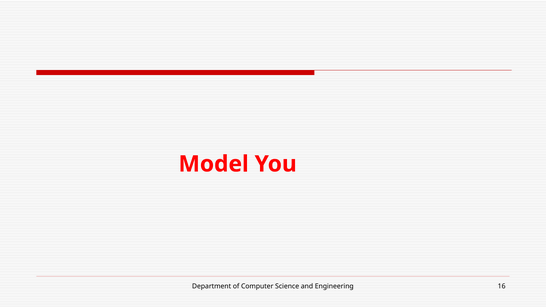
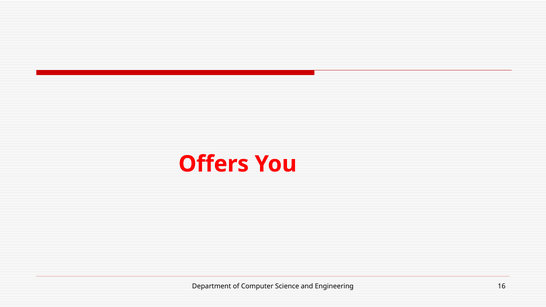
Model: Model -> Offers
